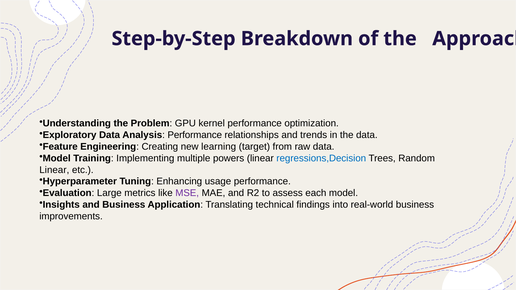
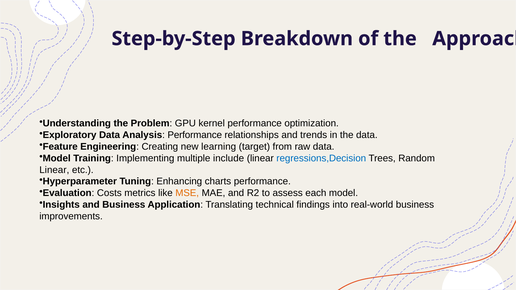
powers: powers -> include
usage: usage -> charts
Large: Large -> Costs
MSE colour: purple -> orange
